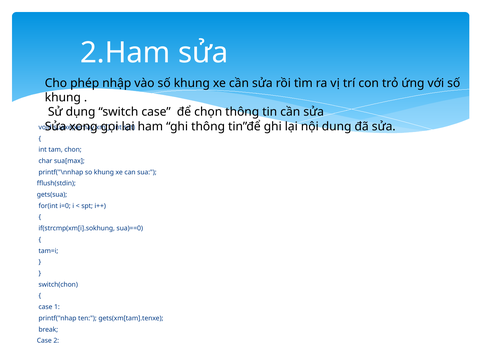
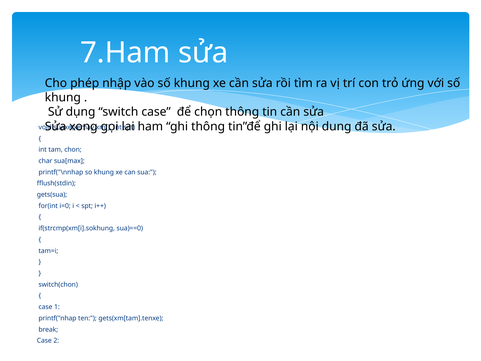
2.Ham: 2.Ham -> 7.Ham
